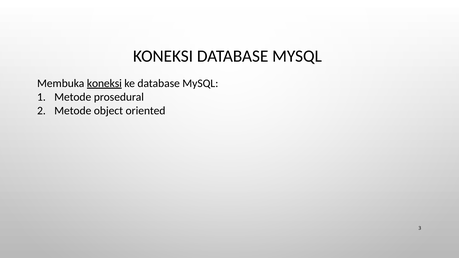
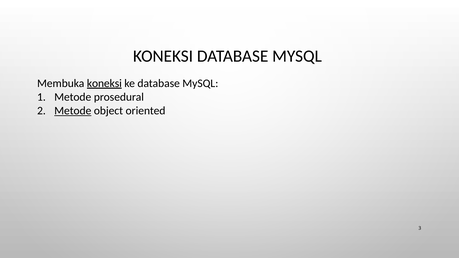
Metode at (73, 111) underline: none -> present
